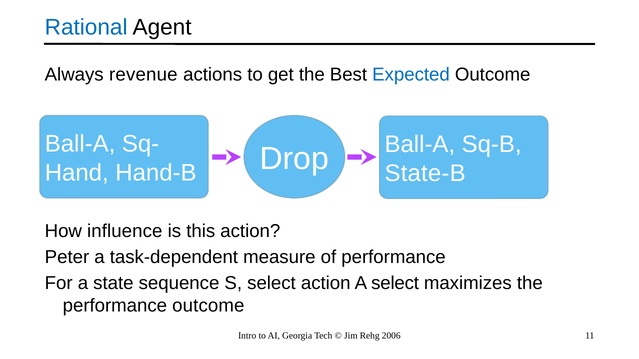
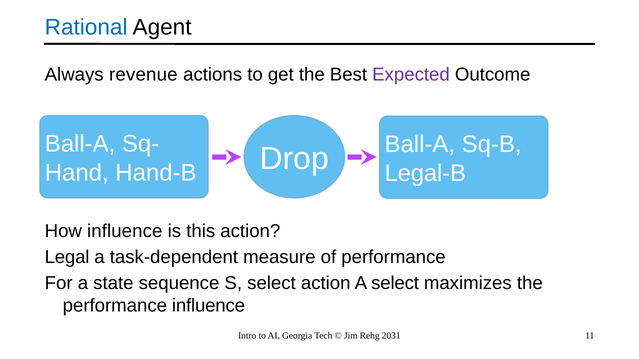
Expected colour: blue -> purple
State-B: State-B -> Legal-B
Peter: Peter -> Legal
performance outcome: outcome -> influence
2006: 2006 -> 2031
